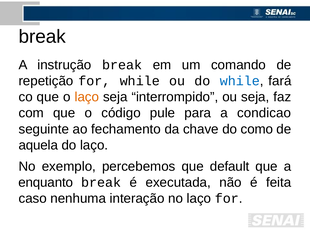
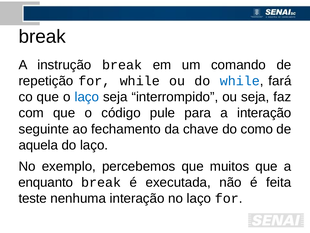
laço at (87, 97) colour: orange -> blue
a condicao: condicao -> interação
default: default -> muitos
caso: caso -> teste
